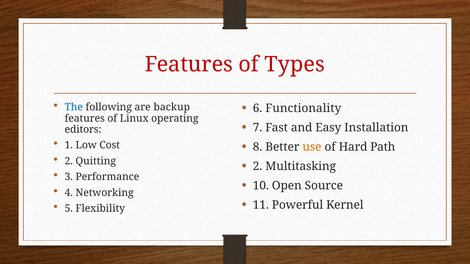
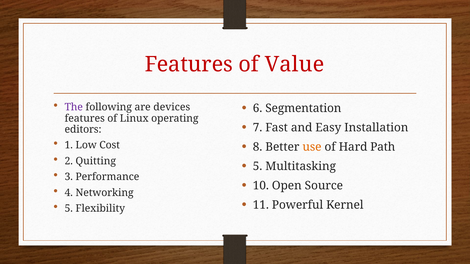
Types: Types -> Value
The colour: blue -> purple
backup: backup -> devices
Functionality: Functionality -> Segmentation
2 at (258, 166): 2 -> 5
